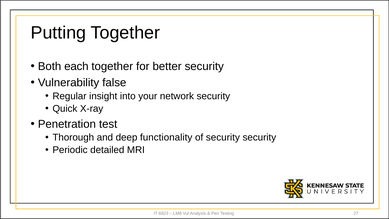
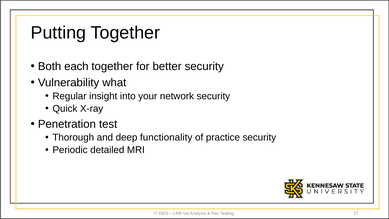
false: false -> what
of security: security -> practice
